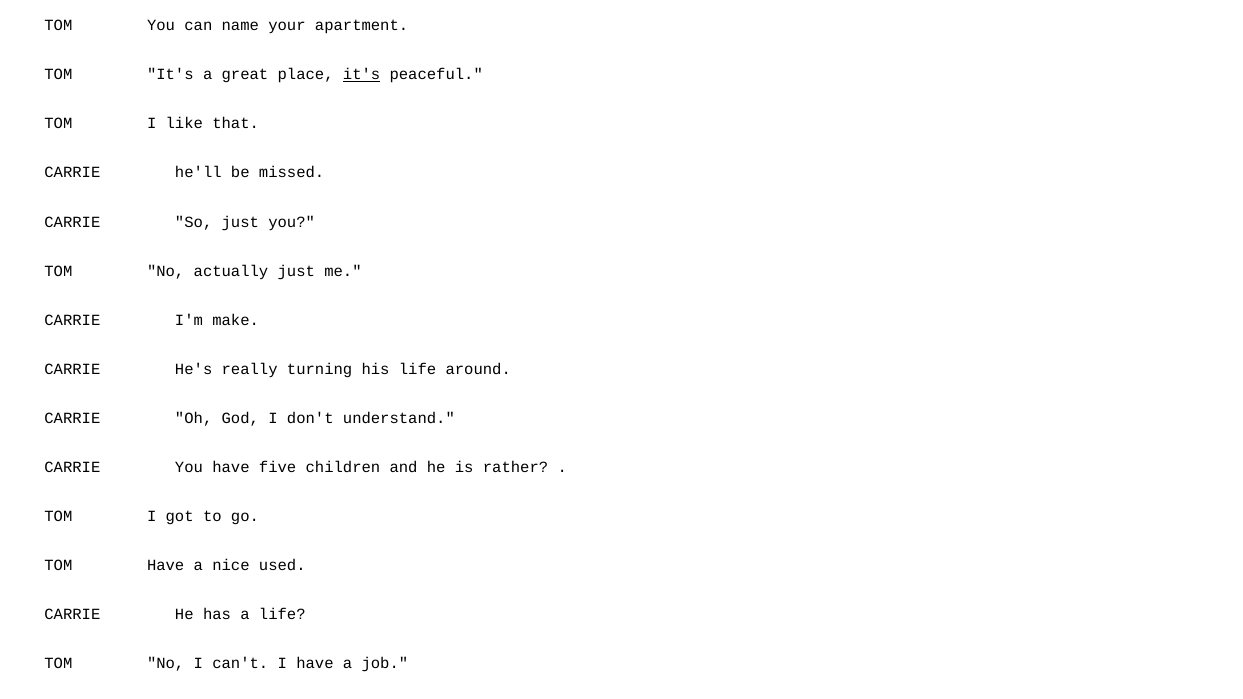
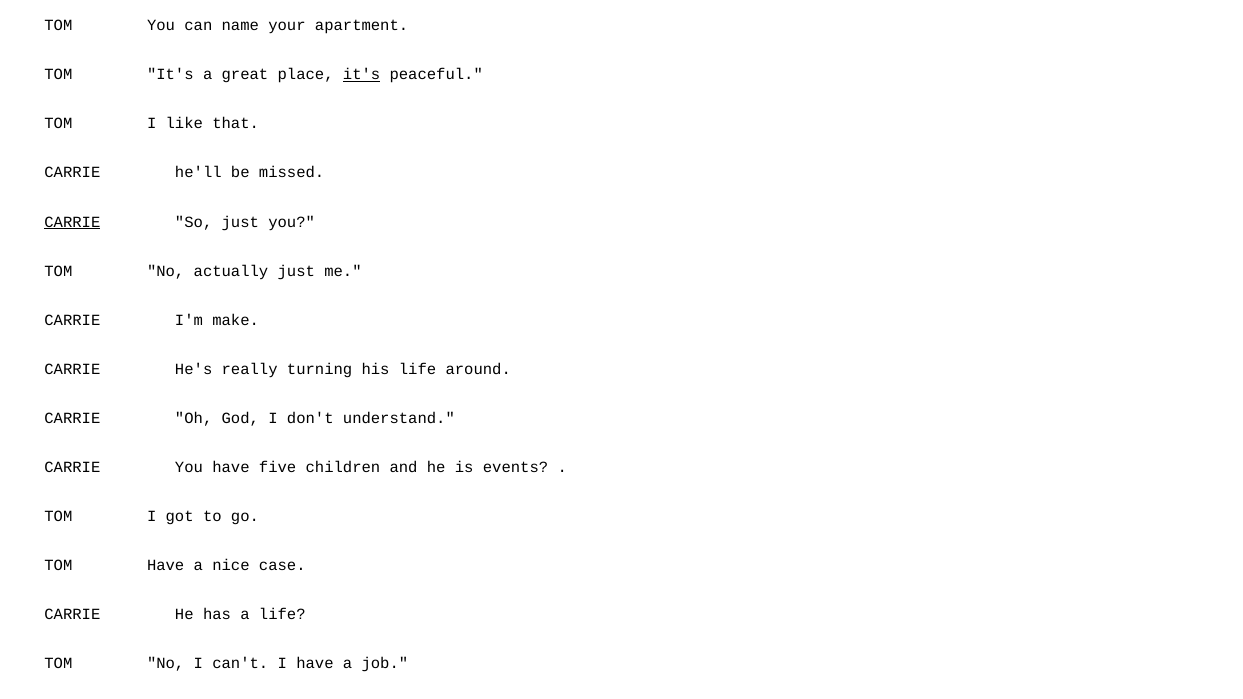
CARRIE at (72, 222) underline: none -> present
rather: rather -> events
used: used -> case
